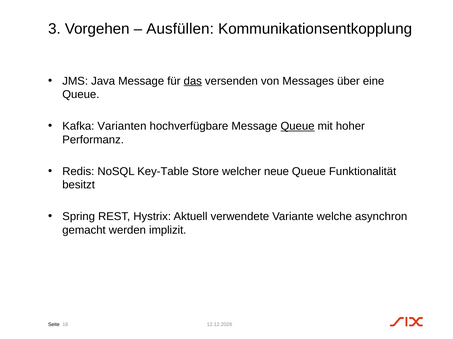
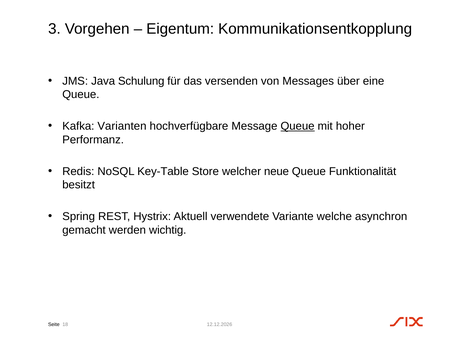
Ausfüllen: Ausfüllen -> Eigentum
Java Message: Message -> Schulung
das underline: present -> none
implizit: implizit -> wichtig
